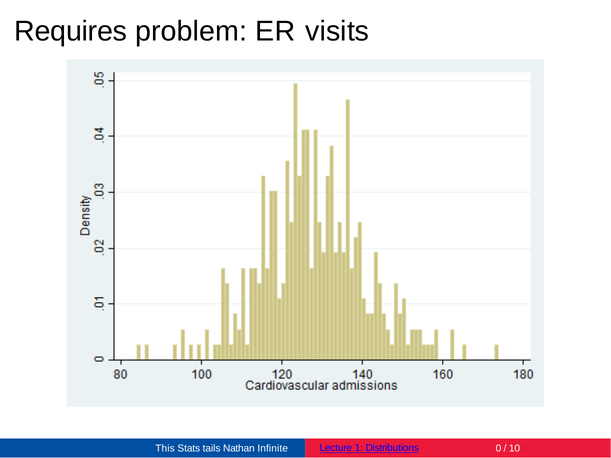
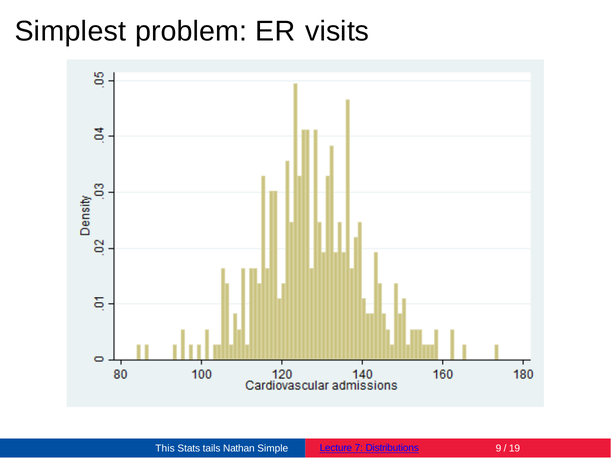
Requires: Requires -> Simplest
Infinite: Infinite -> Simple
1: 1 -> 7
0: 0 -> 9
10: 10 -> 19
